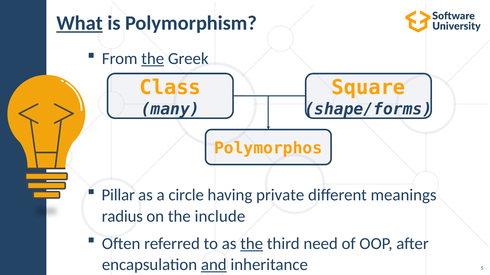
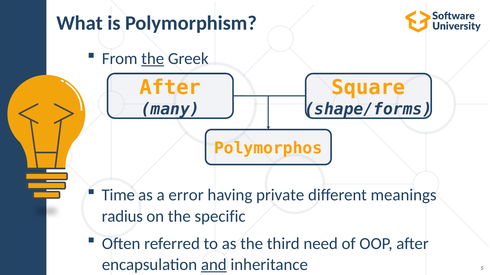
What underline: present -> none
Class at (170, 88): Class -> After
Pillar: Pillar -> Time
circle: circle -> error
include: include -> specific
the at (252, 244) underline: present -> none
